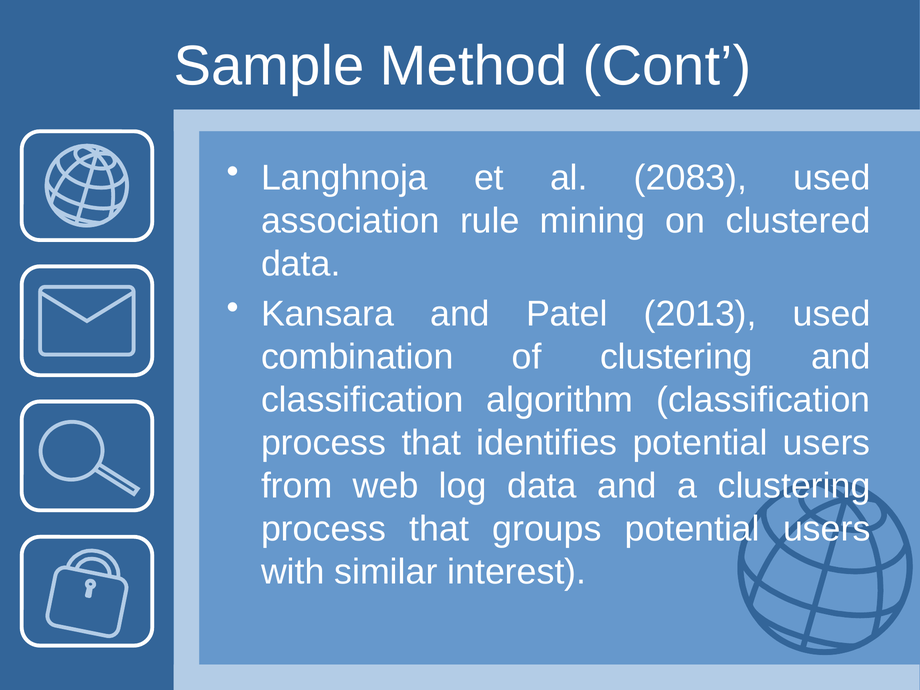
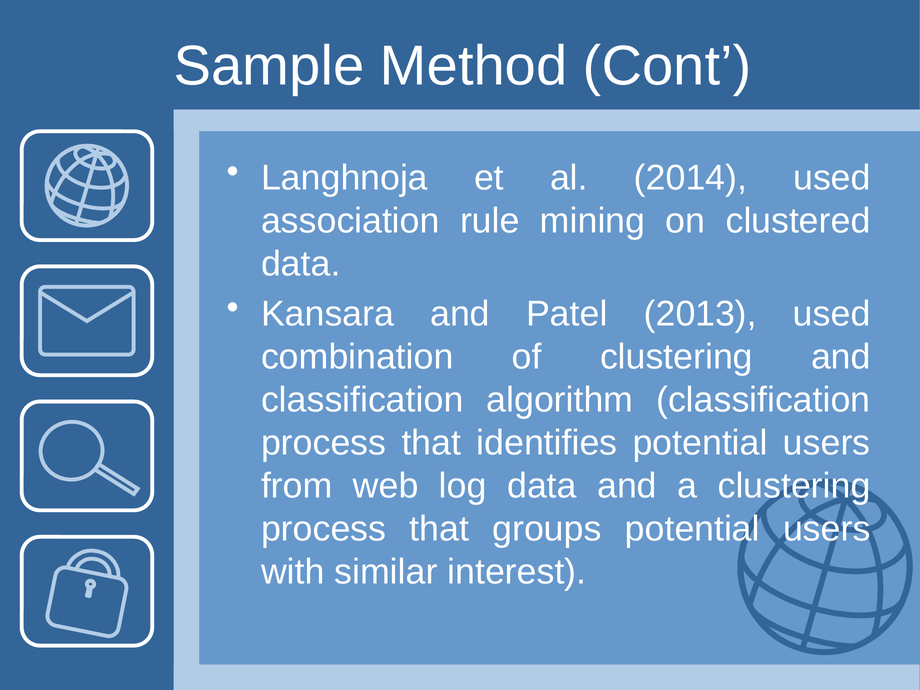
2083: 2083 -> 2014
